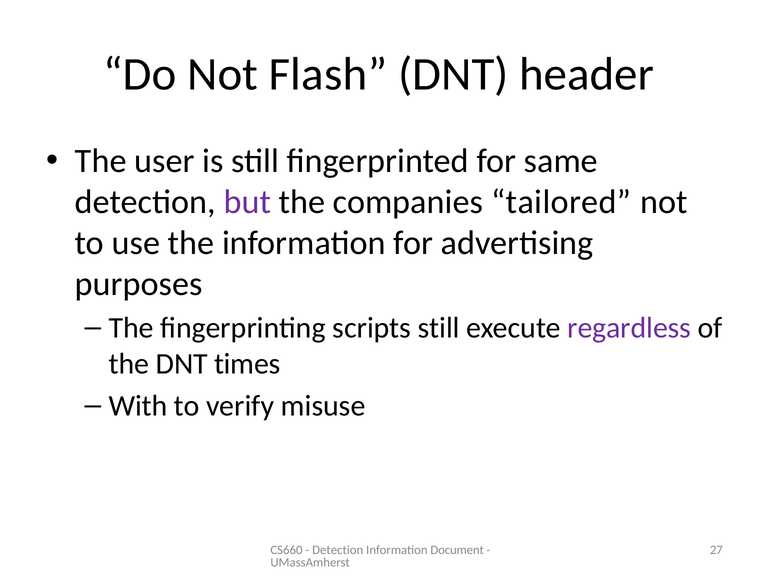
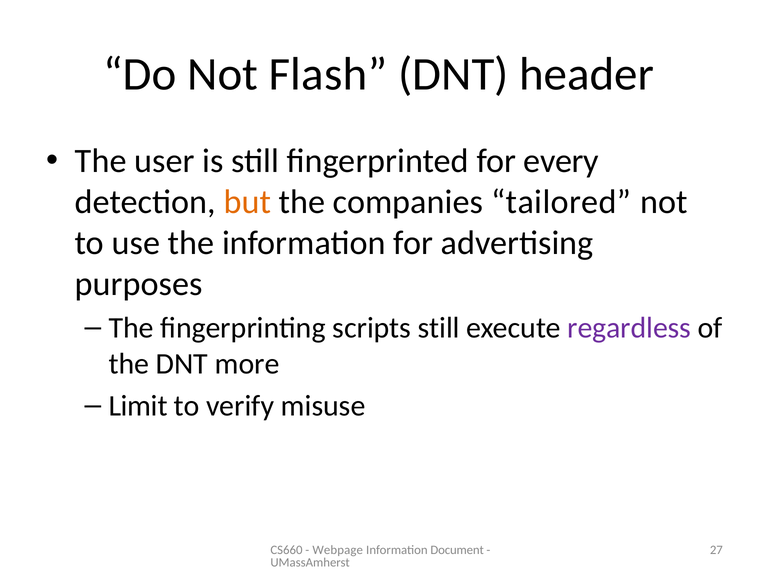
same: same -> every
but colour: purple -> orange
times: times -> more
With: With -> Limit
Detection at (338, 551): Detection -> Webpage
